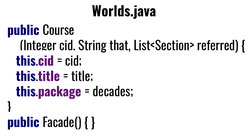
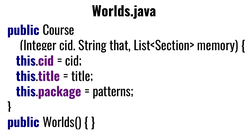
referred: referred -> memory
decades: decades -> patterns
Facade(: Facade( -> Worlds(
